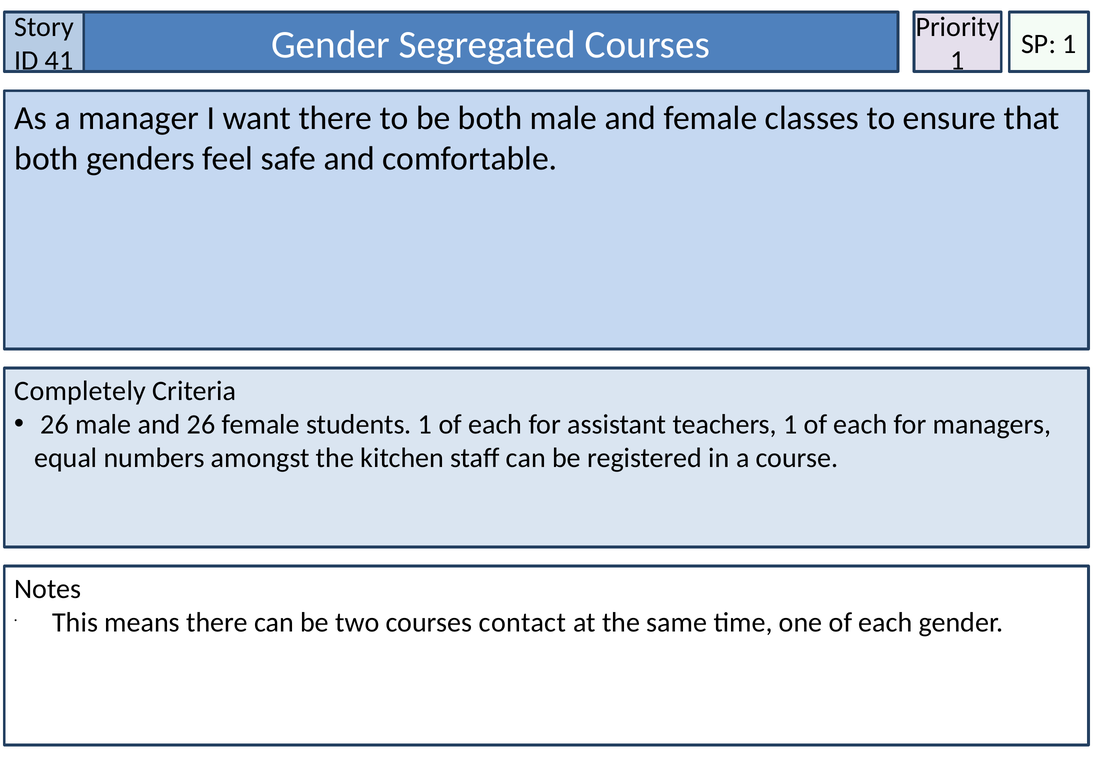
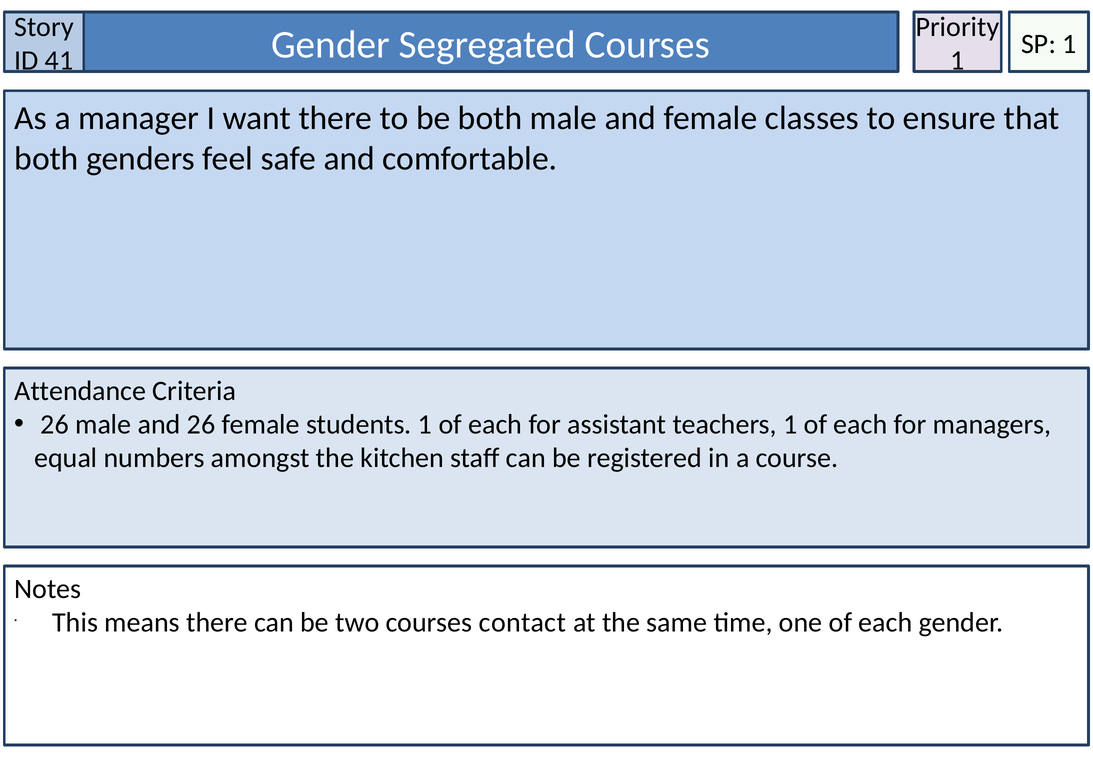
Completely: Completely -> Attendance
